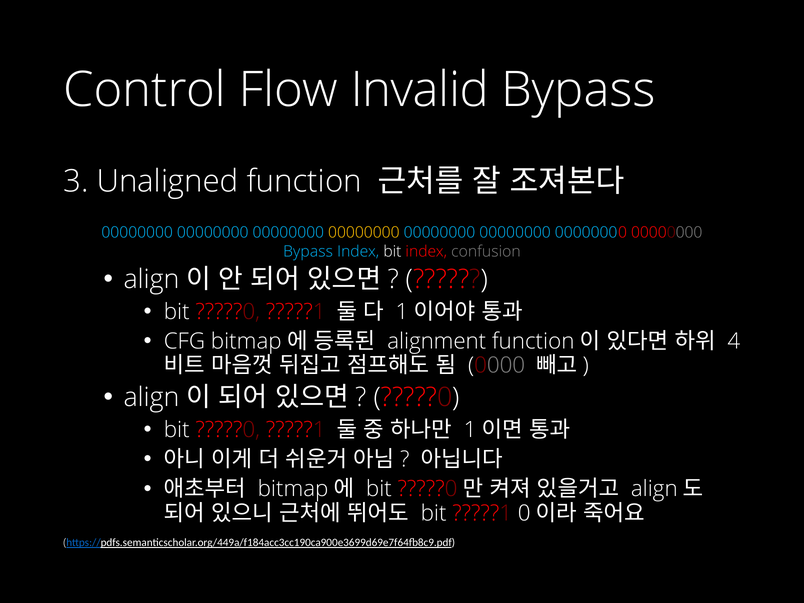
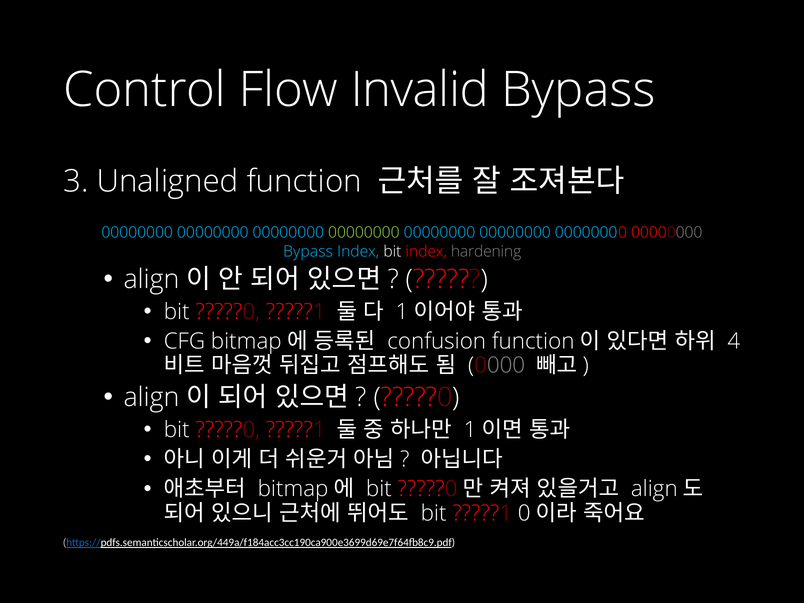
00000000 at (364, 233) colour: yellow -> light green
confusion: confusion -> hardening
alignment: alignment -> confusion
